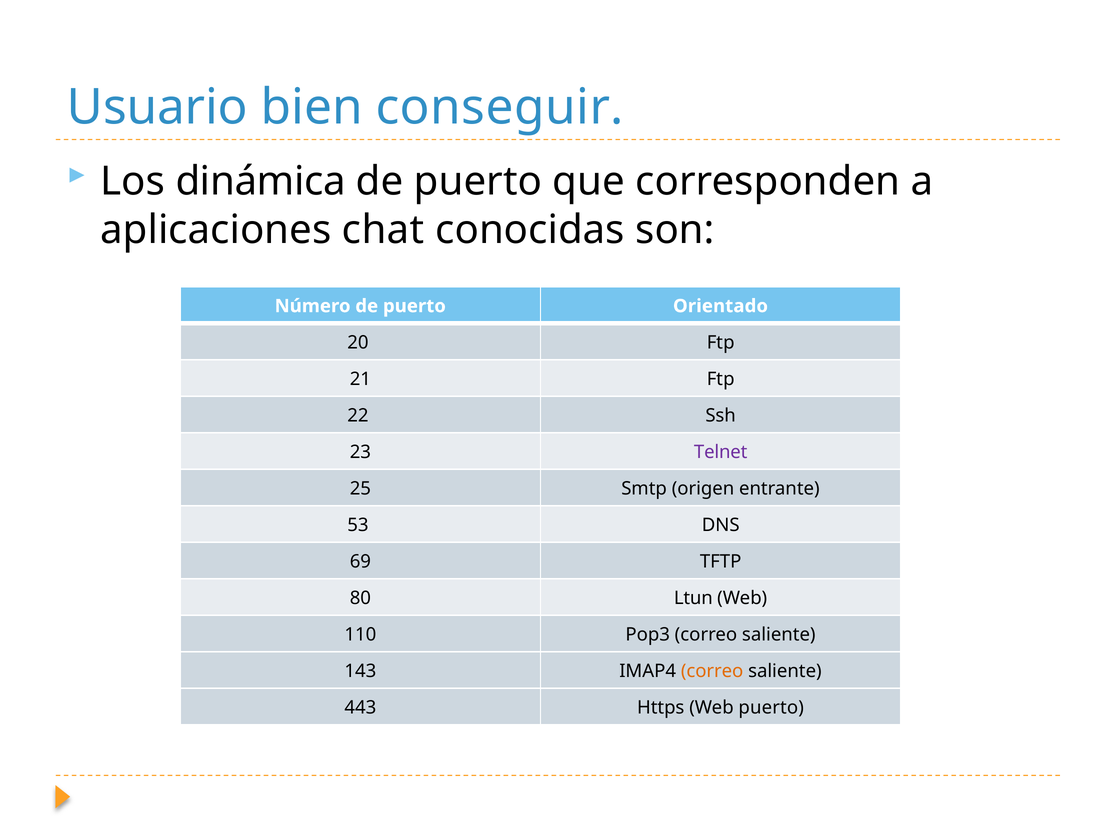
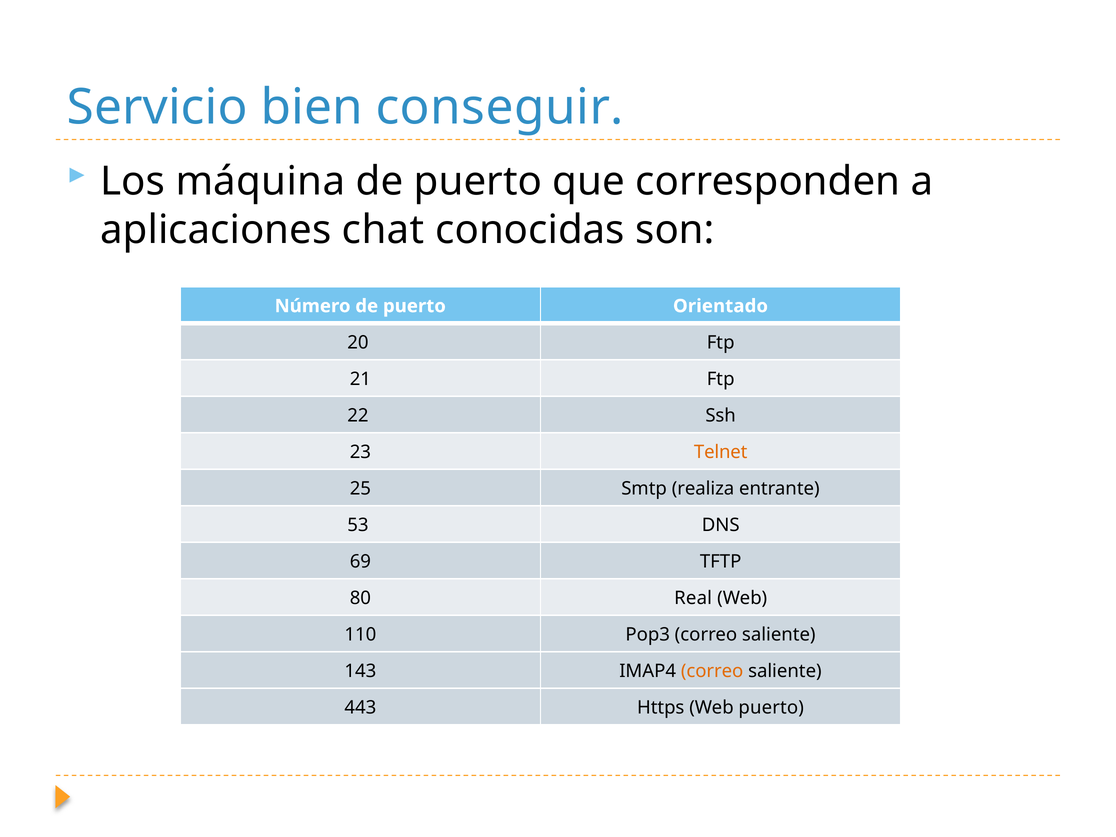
Usuario: Usuario -> Servicio
dinámica: dinámica -> máquina
Telnet colour: purple -> orange
origen: origen -> realiza
Ltun: Ltun -> Real
